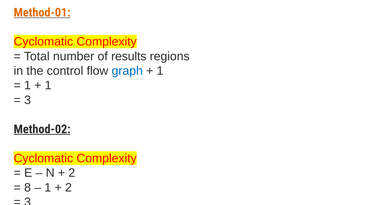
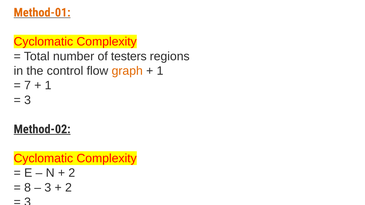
results: results -> testers
graph colour: blue -> orange
1 at (28, 86): 1 -> 7
1 at (48, 188): 1 -> 3
